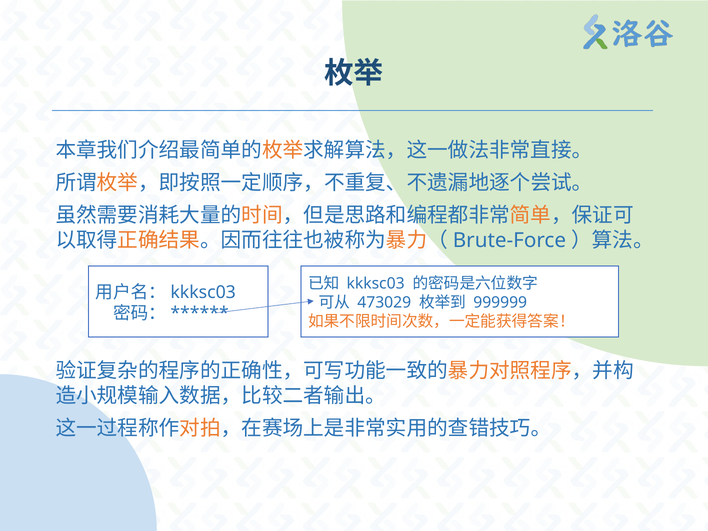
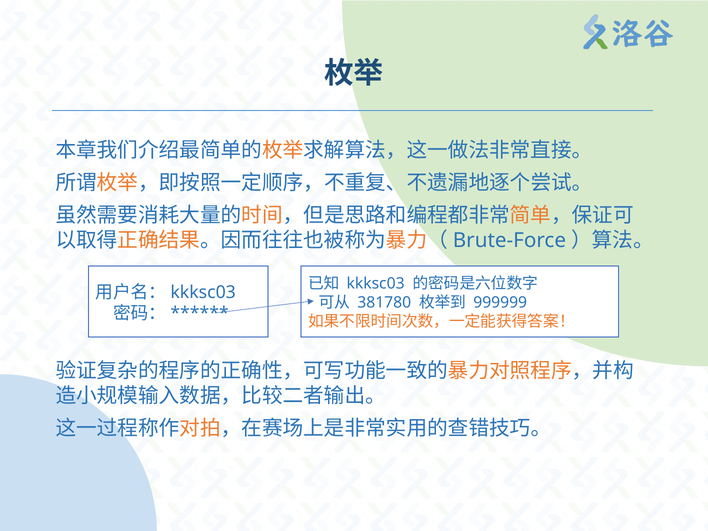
473029: 473029 -> 381780
